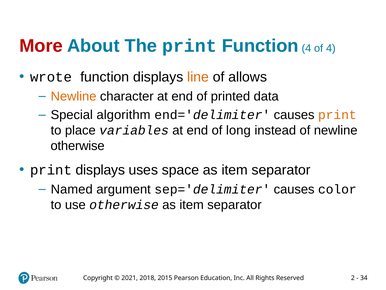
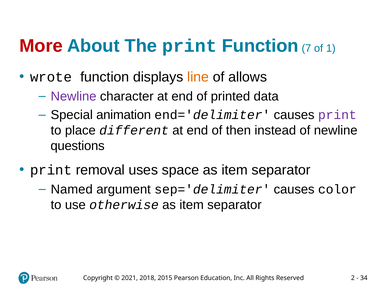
Function 4: 4 -> 7
of 4: 4 -> 1
Newline at (74, 96) colour: orange -> purple
algorithm: algorithm -> animation
print at (337, 115) colour: orange -> purple
variables: variables -> different
long: long -> then
otherwise at (78, 146): otherwise -> questions
print displays: displays -> removal
